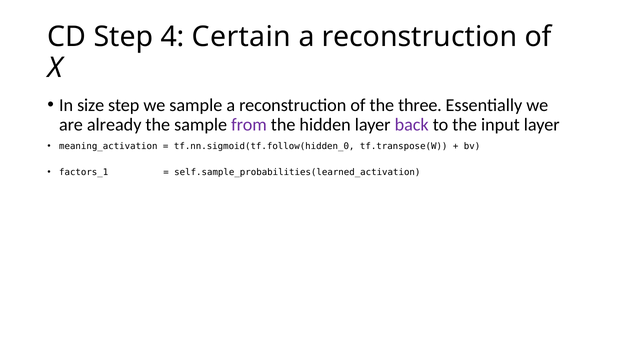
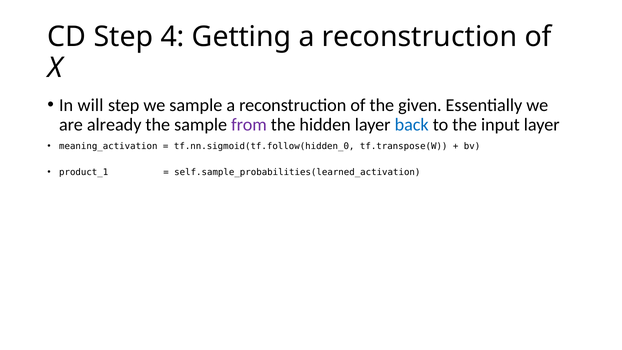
Certain: Certain -> Getting
size: size -> will
three: three -> given
back colour: purple -> blue
factors_1: factors_1 -> product_1
